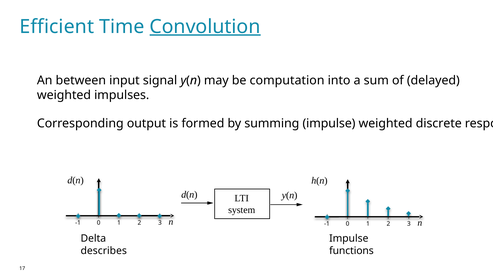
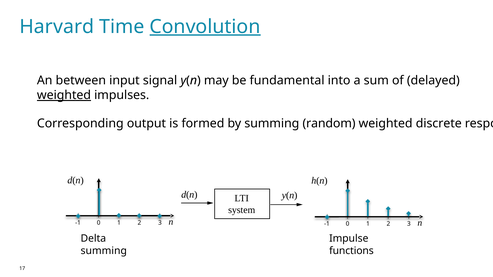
Efficient: Efficient -> Harvard
computation: computation -> fundamental
weighted at (64, 95) underline: none -> present
summing impulse: impulse -> random
describes at (104, 251): describes -> summing
